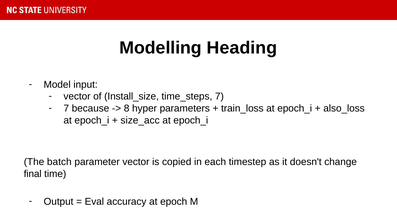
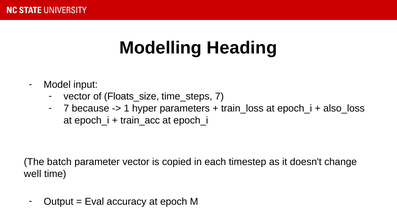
Install_size: Install_size -> Floats_size
8: 8 -> 1
size_acc: size_acc -> train_acc
final: final -> well
